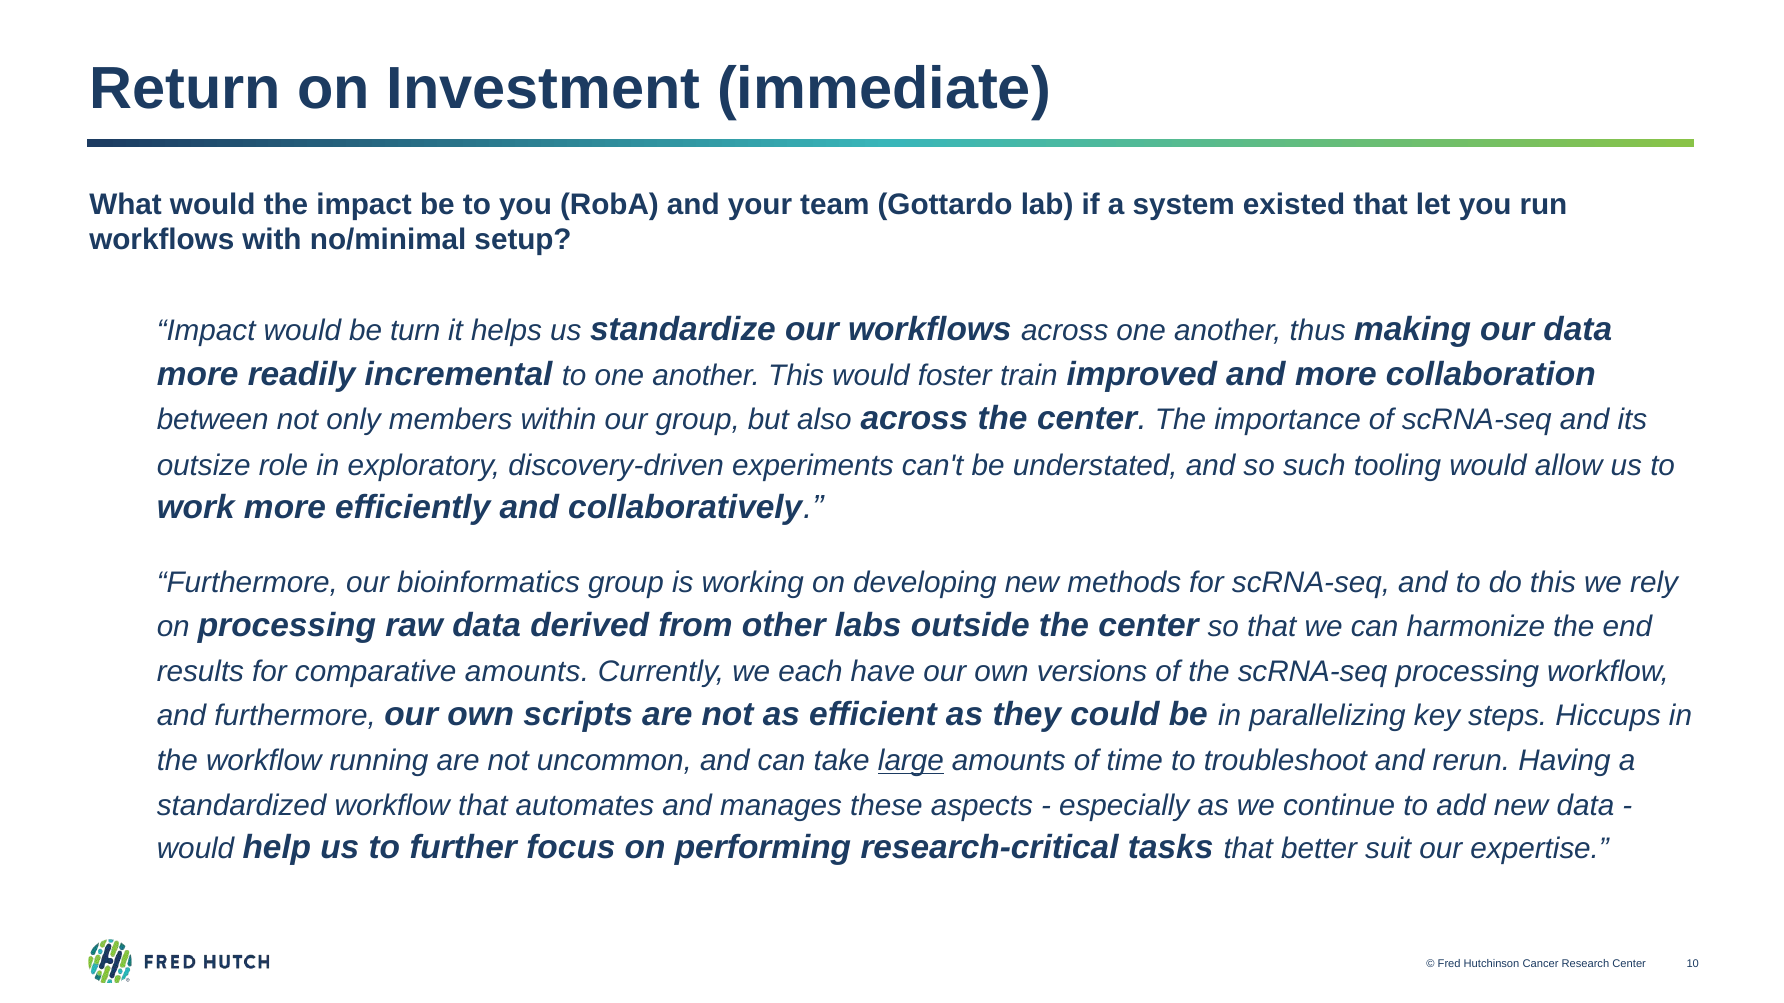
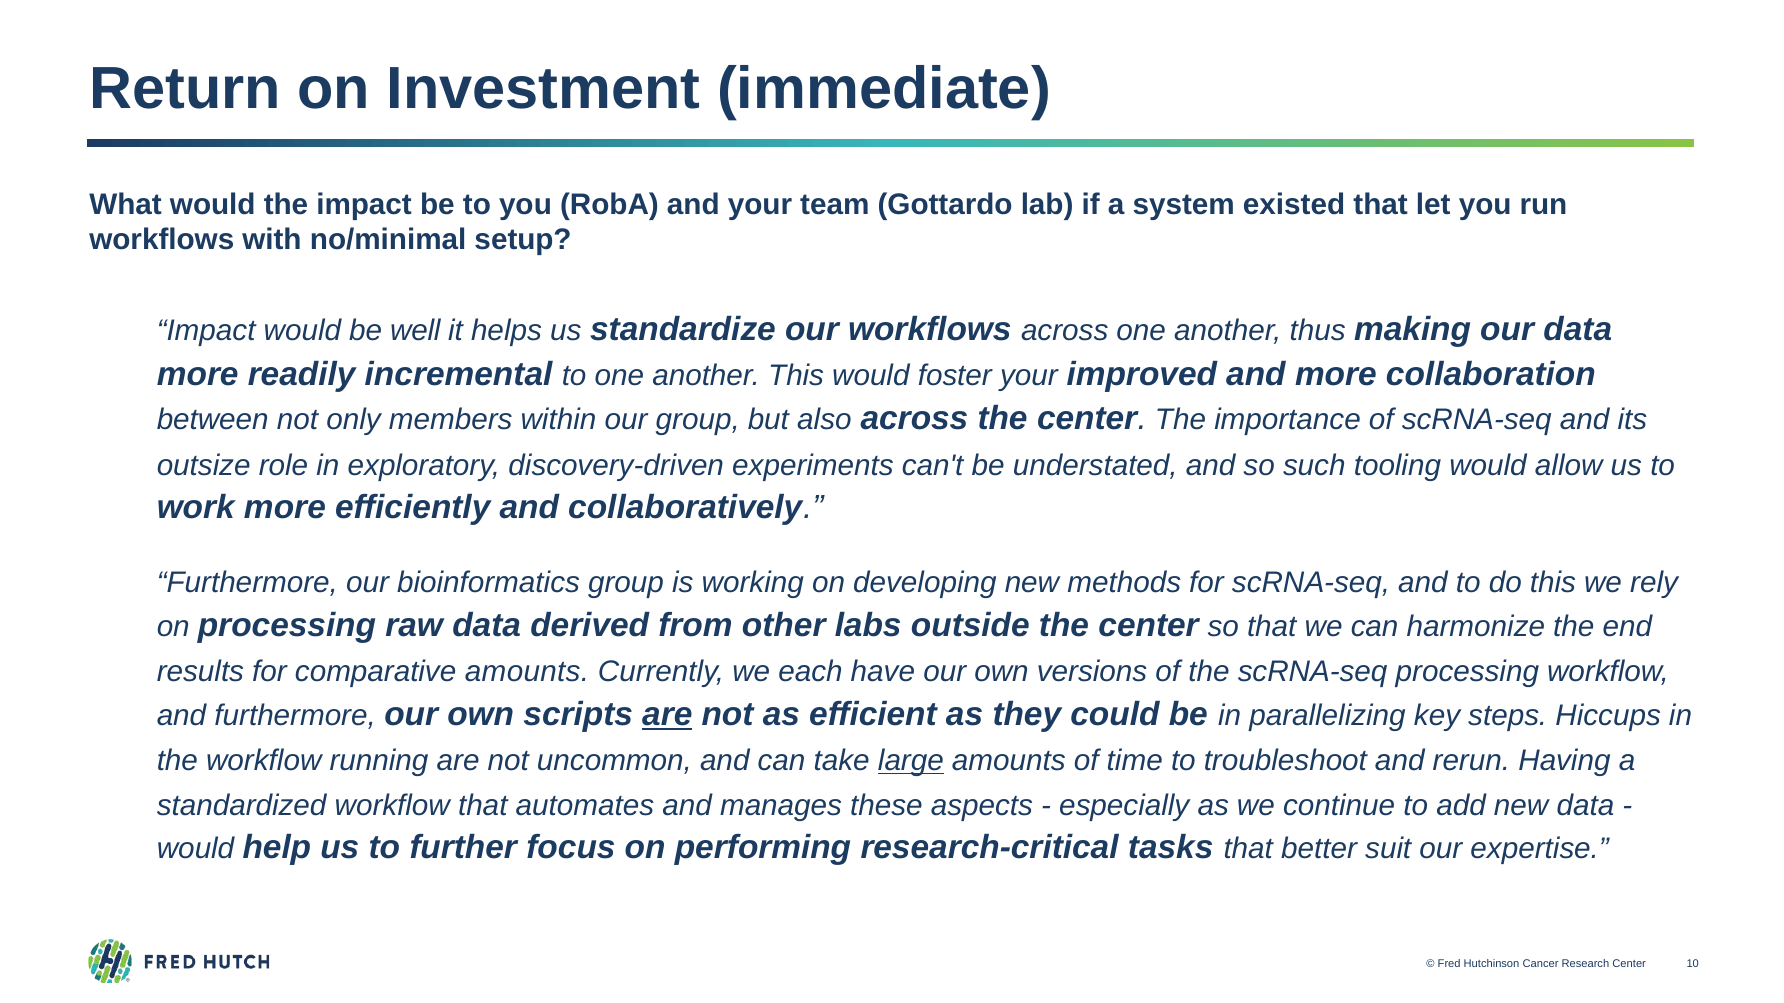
turn: turn -> well
foster train: train -> your
are at (667, 715) underline: none -> present
